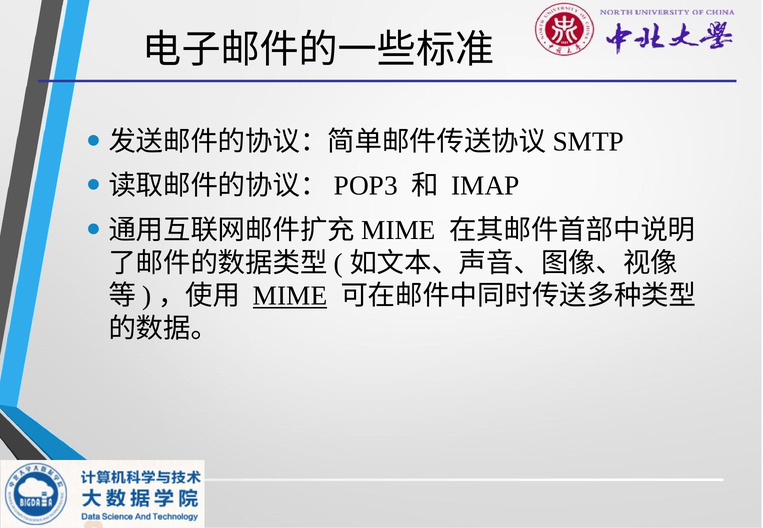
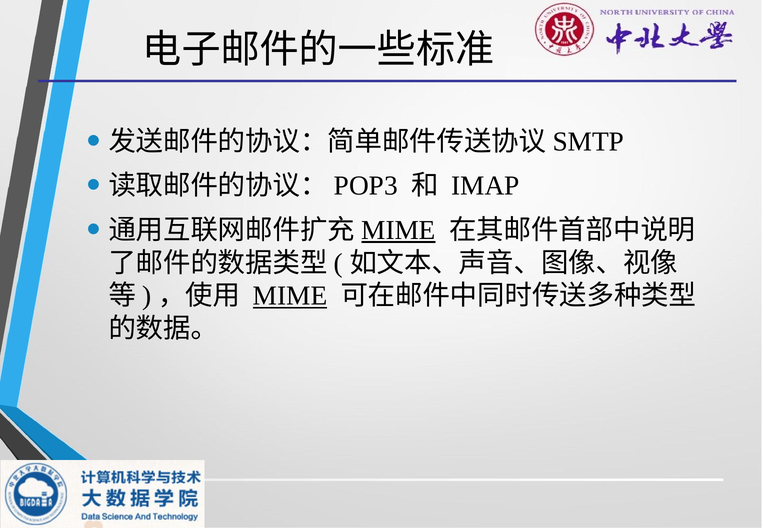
MIME at (398, 230) underline: none -> present
